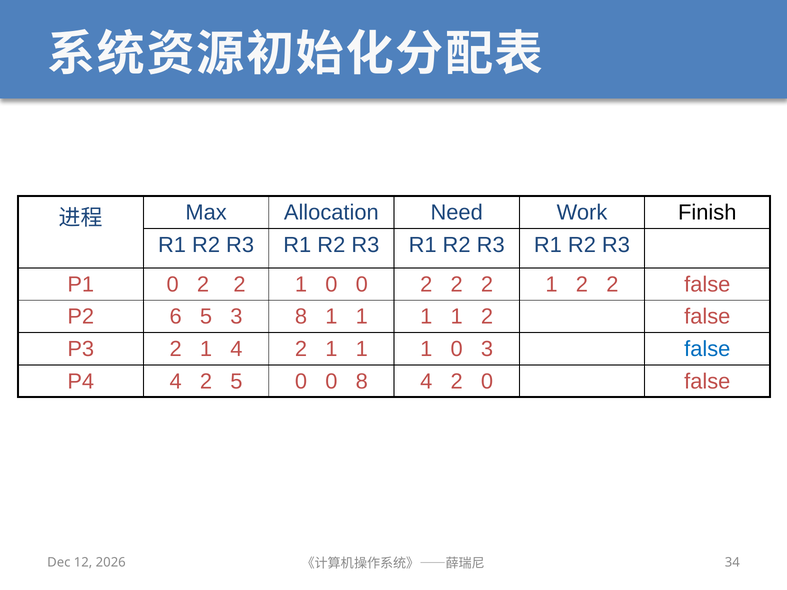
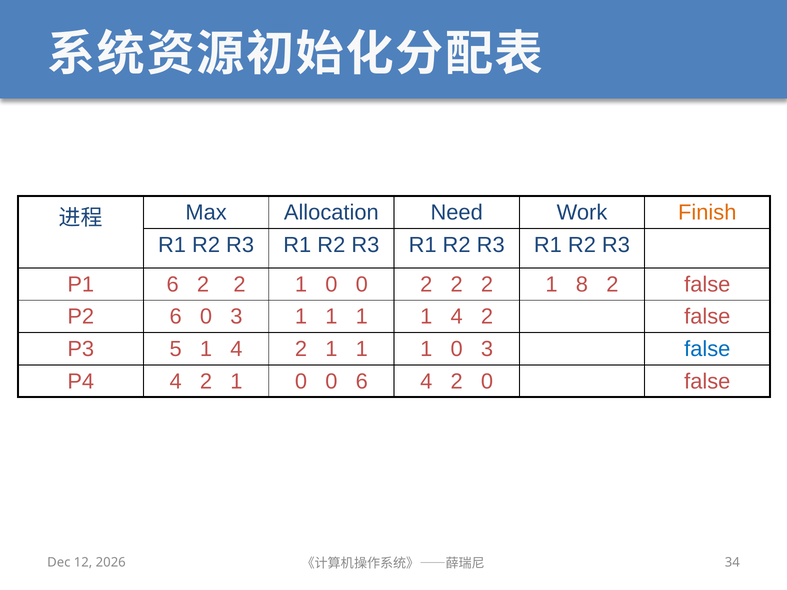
Finish colour: black -> orange
P1 0: 0 -> 6
2 1 2: 2 -> 8
6 5: 5 -> 0
3 8: 8 -> 1
1 1 1 1: 1 -> 4
P3 2: 2 -> 5
P4 4 2 5: 5 -> 1
0 8: 8 -> 6
